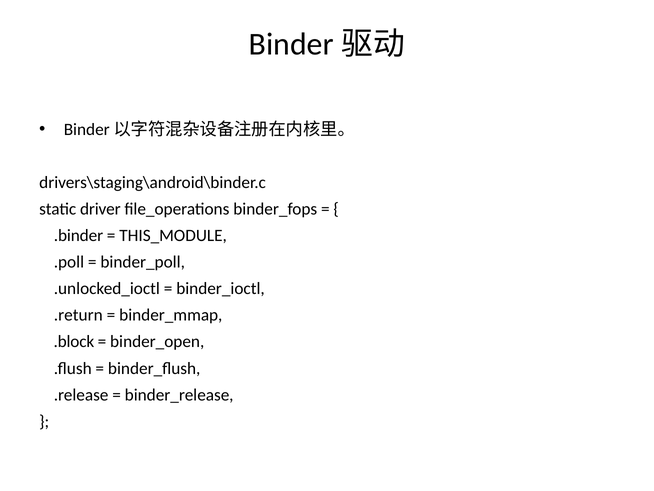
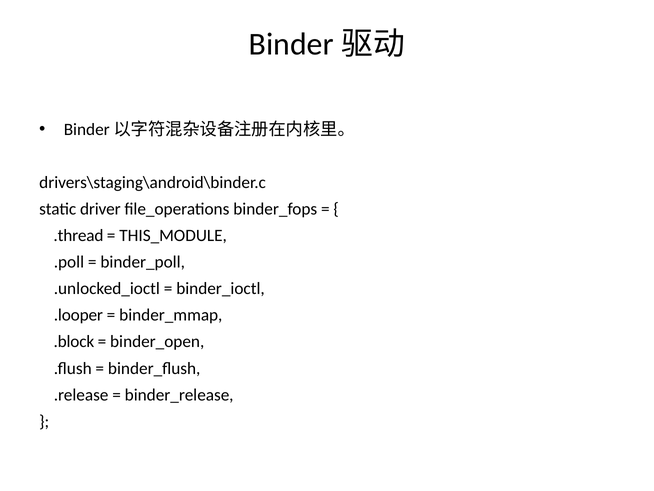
.binder: .binder -> .thread
.return: .return -> .looper
